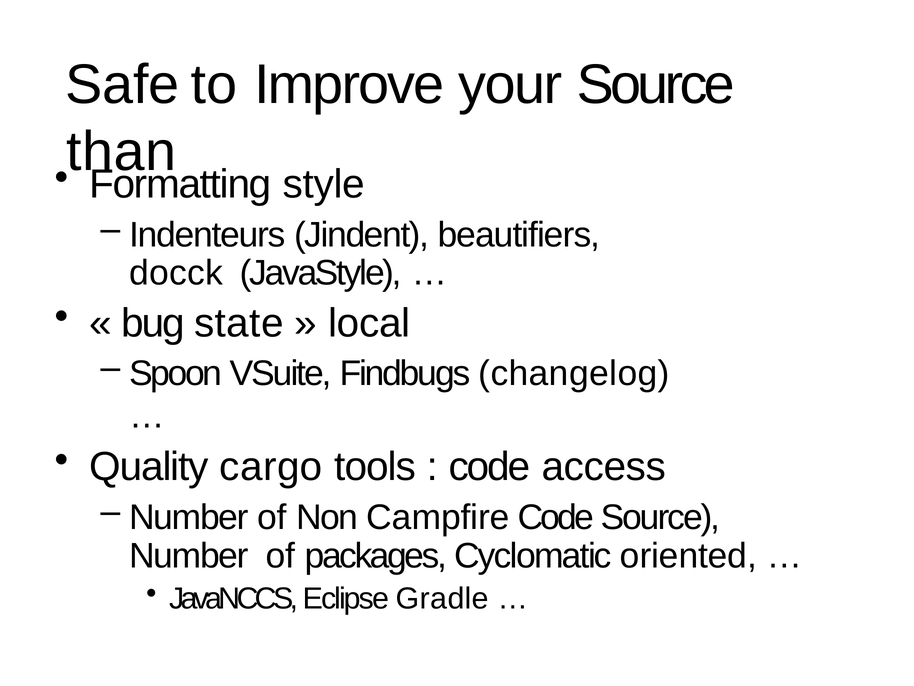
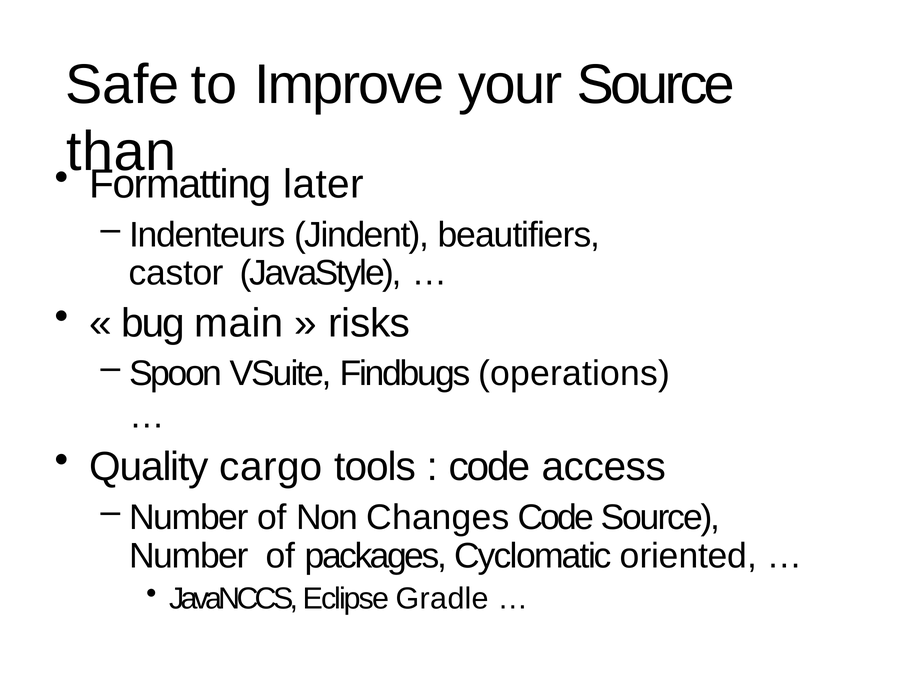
style: style -> later
docck: docck -> castor
state: state -> main
local: local -> risks
changelog: changelog -> operations
Campfire: Campfire -> Changes
